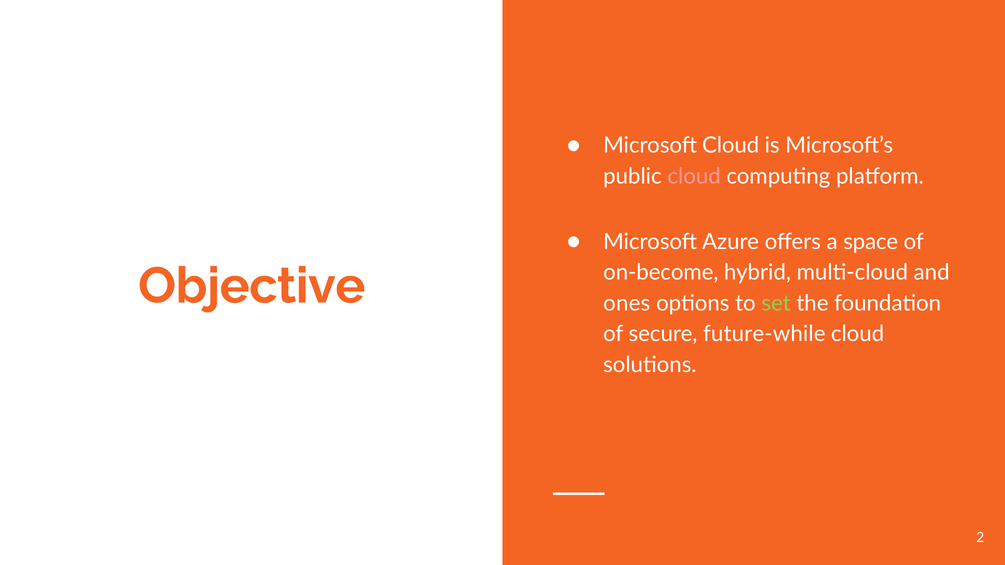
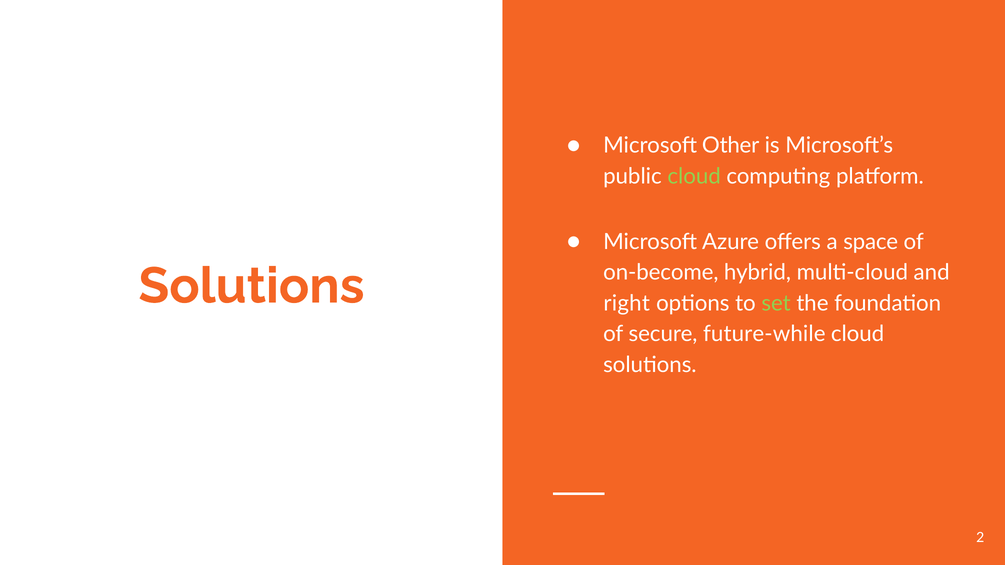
Microsoft Cloud: Cloud -> Other
cloud at (694, 177) colour: pink -> light green
Objective at (252, 286): Objective -> Solutions
ones: ones -> right
